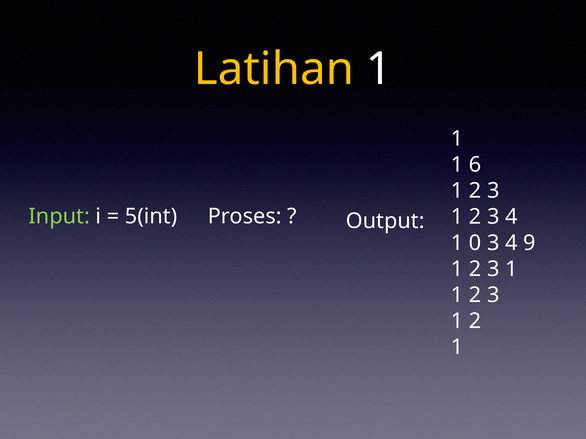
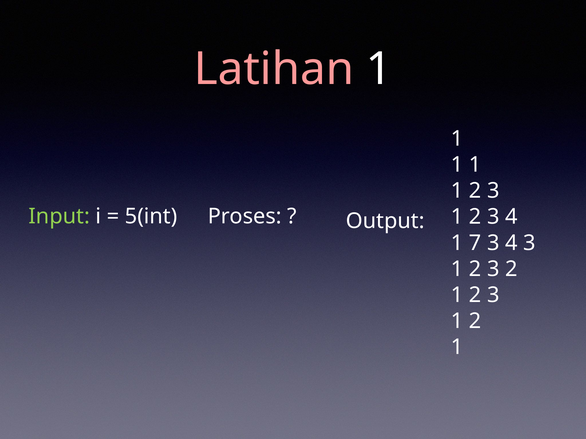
Latihan colour: yellow -> pink
6 at (475, 165): 6 -> 1
0: 0 -> 7
4 9: 9 -> 3
1 at (511, 269): 1 -> 2
